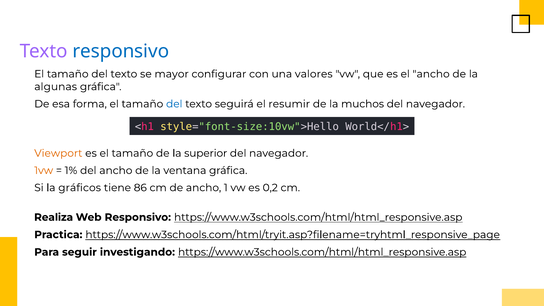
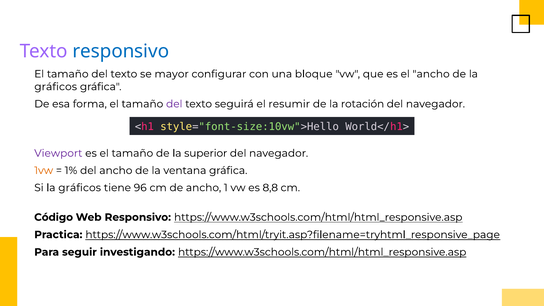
valores: valores -> bloque
algunas at (56, 87): algunas -> gráficos
del at (174, 104) colour: blue -> purple
muchos: muchos -> rotación
Viewport colour: orange -> purple
86: 86 -> 96
0,2: 0,2 -> 8,8
Realiza: Realiza -> Código
